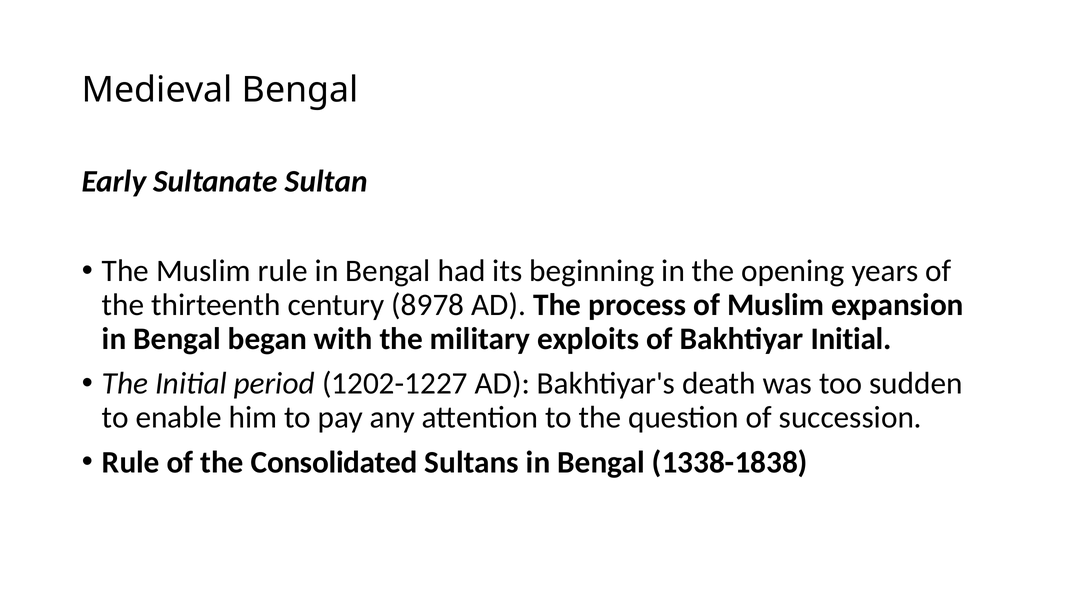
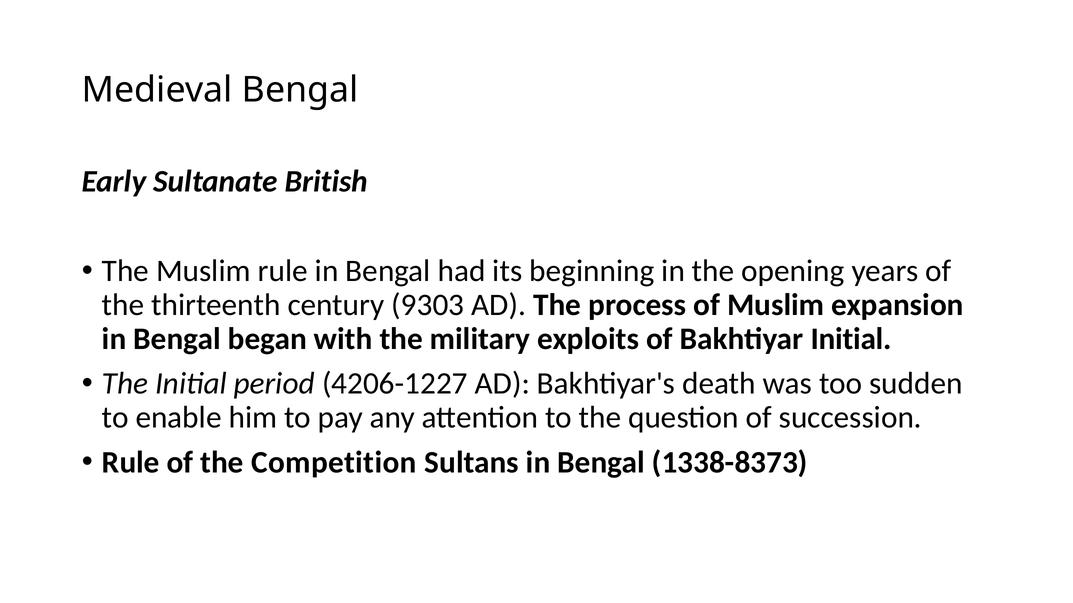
Sultan: Sultan -> British
8978: 8978 -> 9303
1202-1227: 1202-1227 -> 4206-1227
Consolidated: Consolidated -> Competition
1338-1838: 1338-1838 -> 1338-8373
